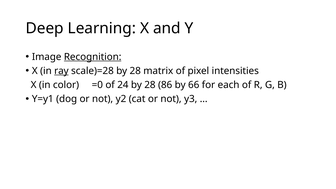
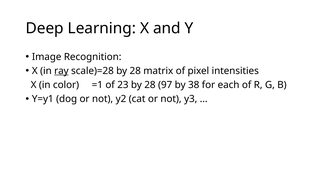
Recognition underline: present -> none
=0: =0 -> =1
24: 24 -> 23
86: 86 -> 97
66: 66 -> 38
